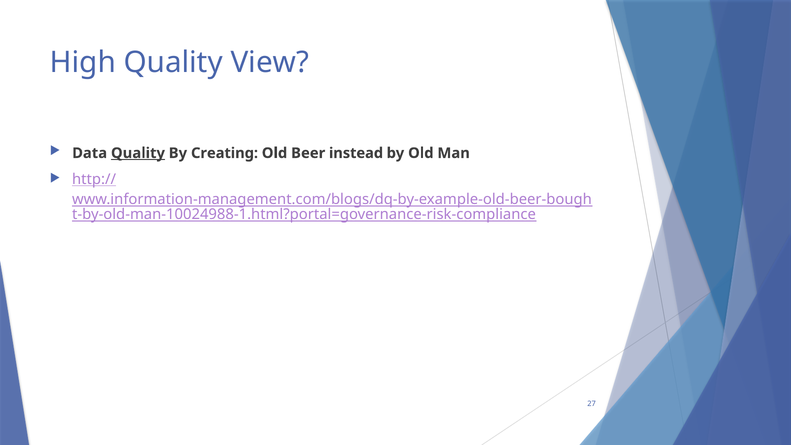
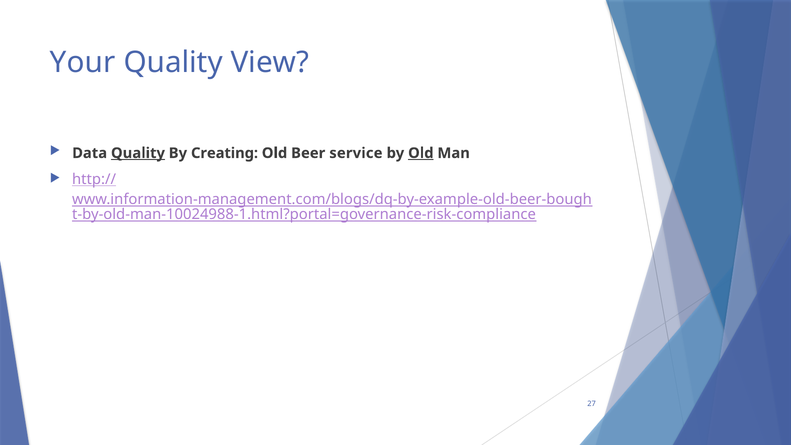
High: High -> Your
instead: instead -> service
Old at (421, 153) underline: none -> present
